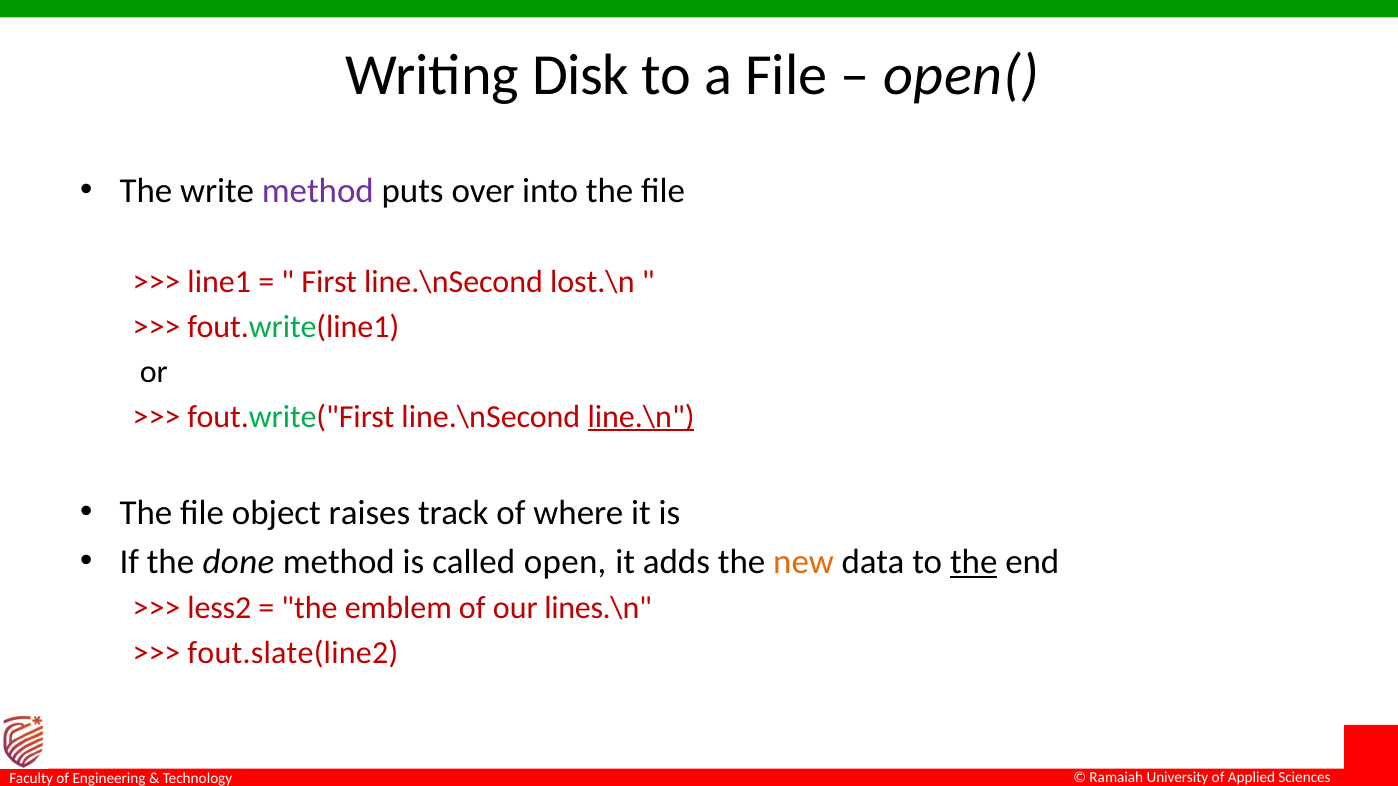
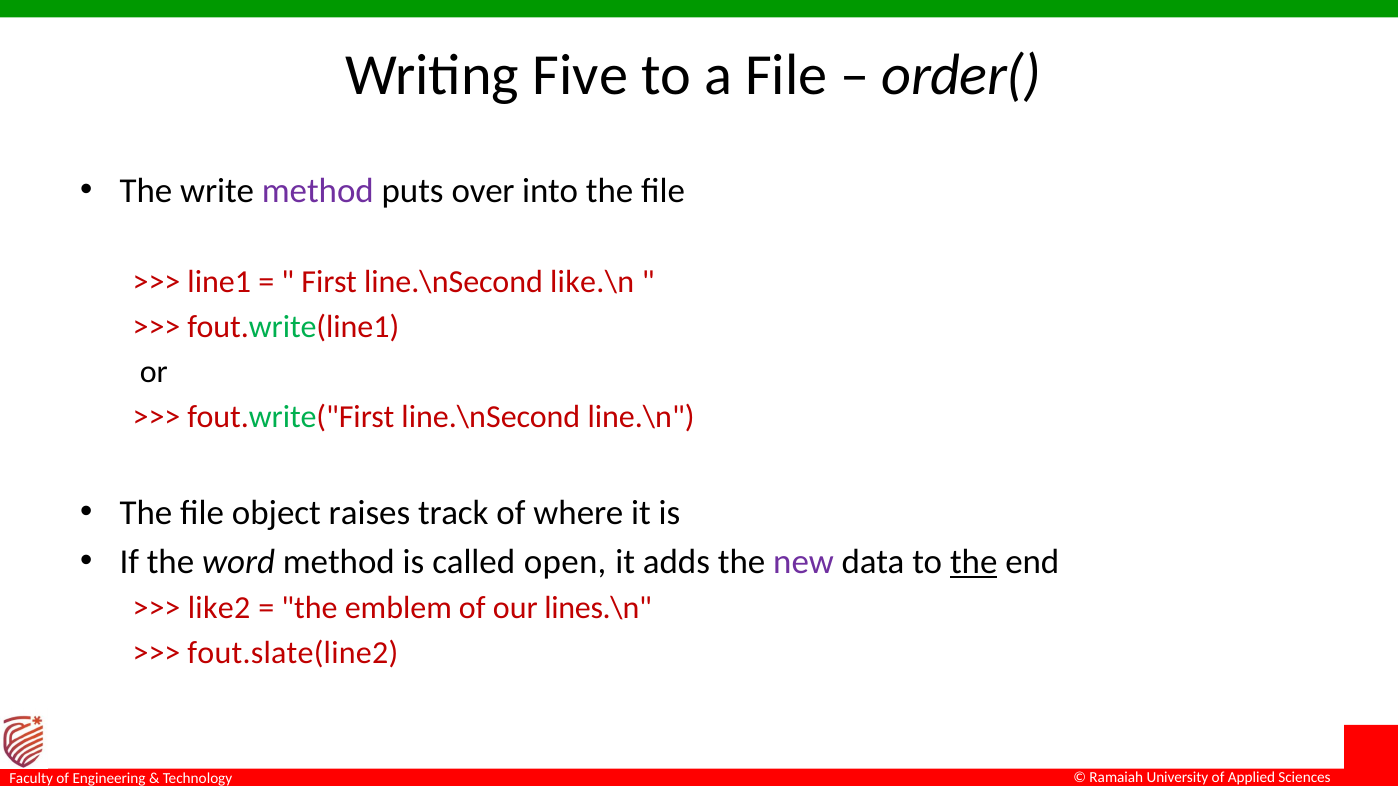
Disk: Disk -> Five
open(: open( -> order(
lost.\n: lost.\n -> like.\n
line.\n underline: present -> none
done: done -> word
new colour: orange -> purple
less2: less2 -> like2
